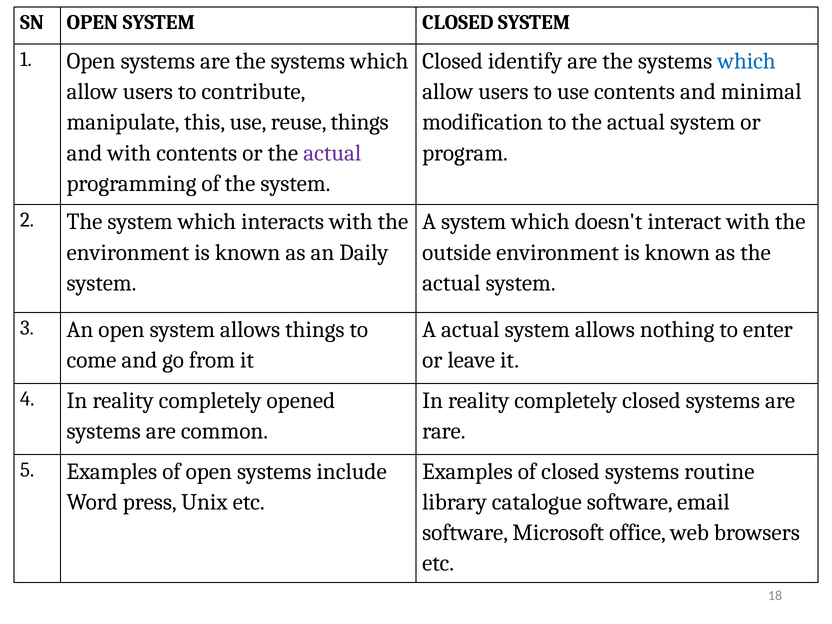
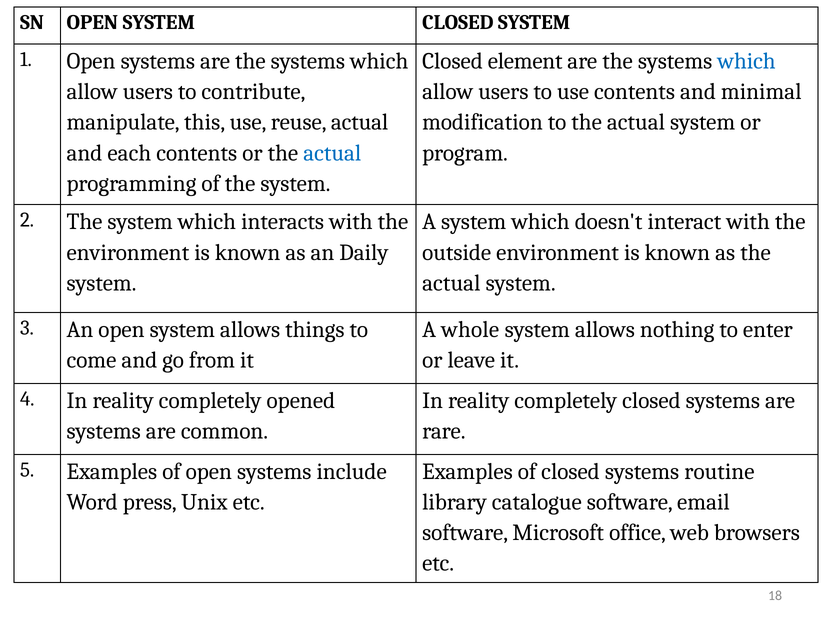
identify: identify -> element
reuse things: things -> actual
and with: with -> each
actual at (332, 153) colour: purple -> blue
A actual: actual -> whole
